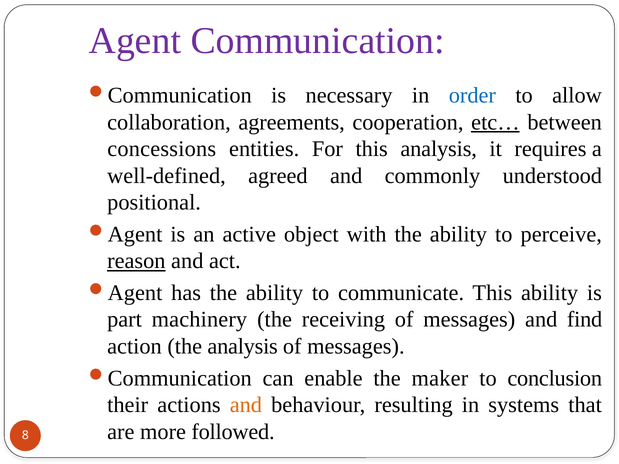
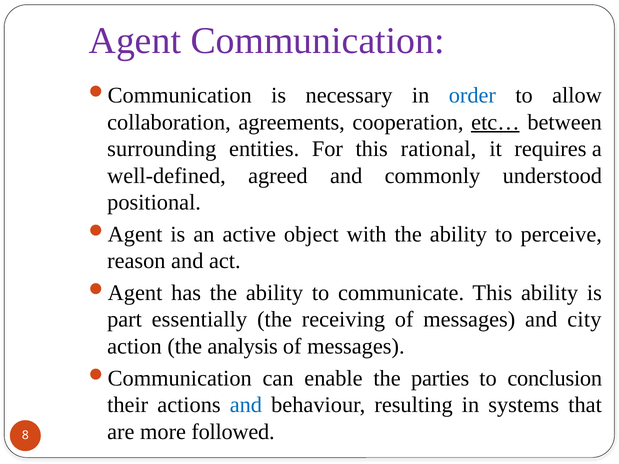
concessions: concessions -> surrounding
this analysis: analysis -> rational
reason underline: present -> none
machinery: machinery -> essentially
find: find -> city
maker: maker -> parties
and at (246, 405) colour: orange -> blue
